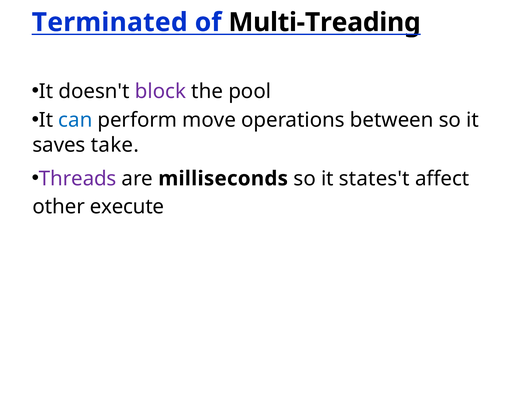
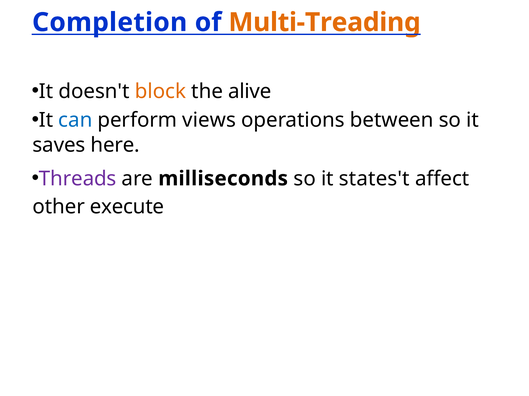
Terminated: Terminated -> Completion
Multi-Treading colour: black -> orange
block colour: purple -> orange
pool: pool -> alive
move: move -> views
take: take -> here
